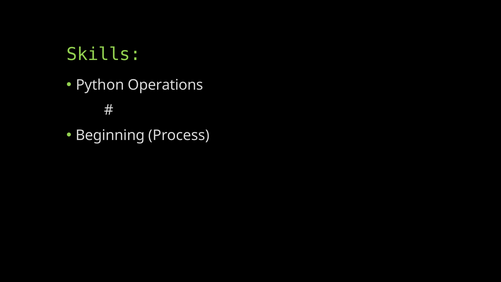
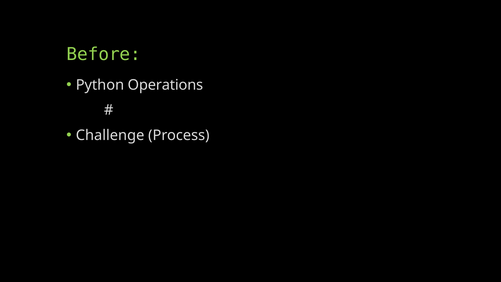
Skills: Skills -> Before
Beginning: Beginning -> Challenge
